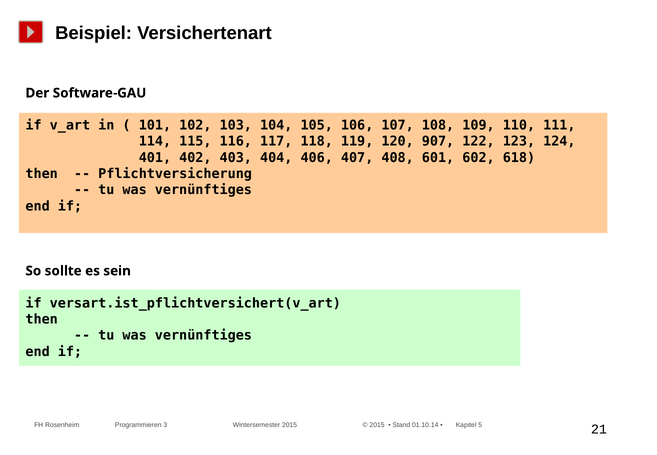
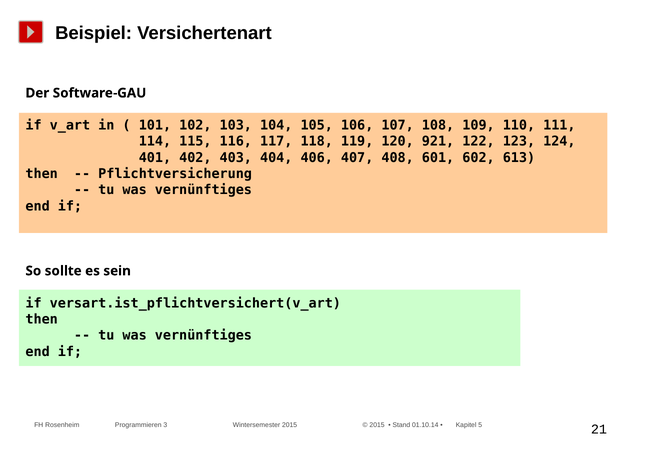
907: 907 -> 921
618: 618 -> 613
